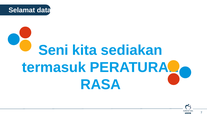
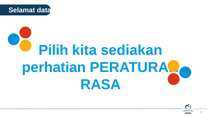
Seni: Seni -> Pilih
termasuk: termasuk -> perhatian
